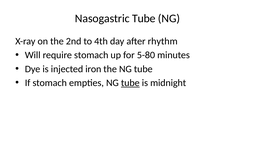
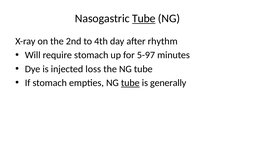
Tube at (144, 19) underline: none -> present
5-80: 5-80 -> 5-97
iron: iron -> loss
midnight: midnight -> generally
